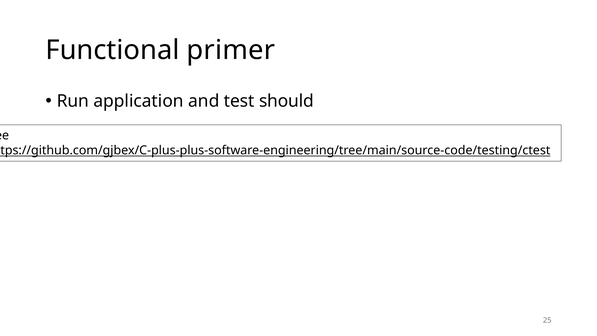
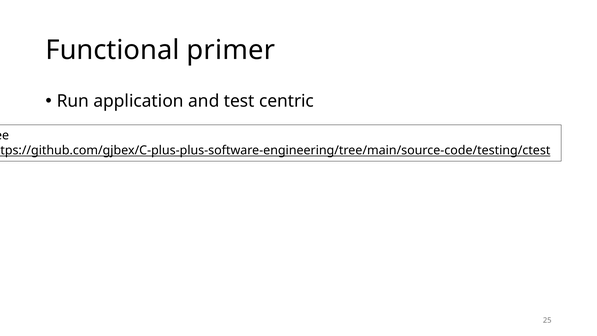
should: should -> centric
